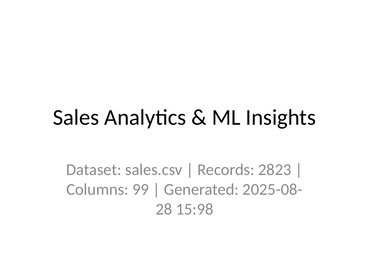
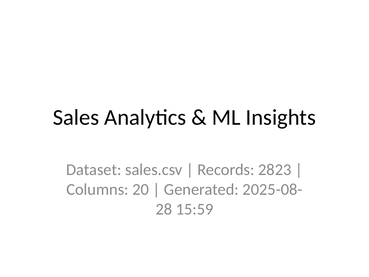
99: 99 -> 20
15:98: 15:98 -> 15:59
